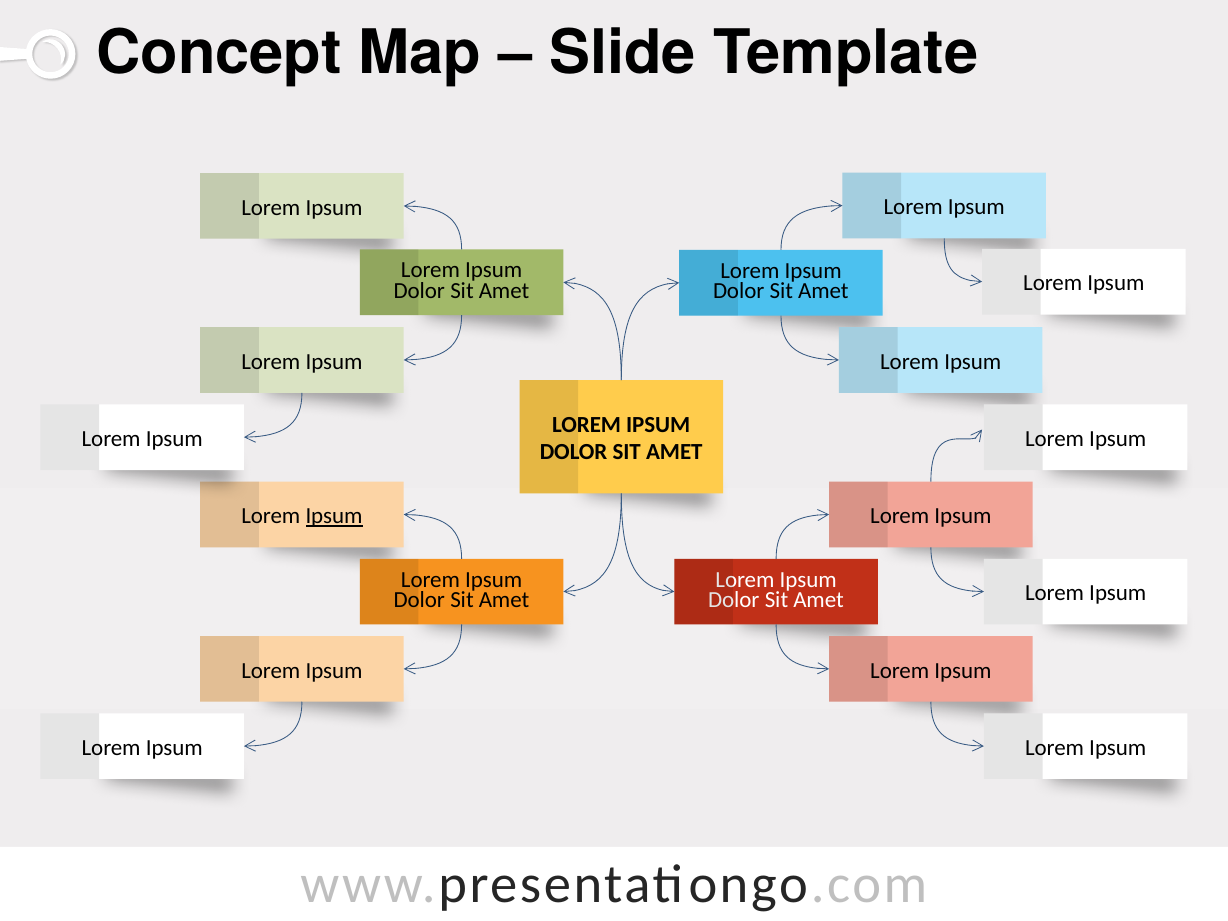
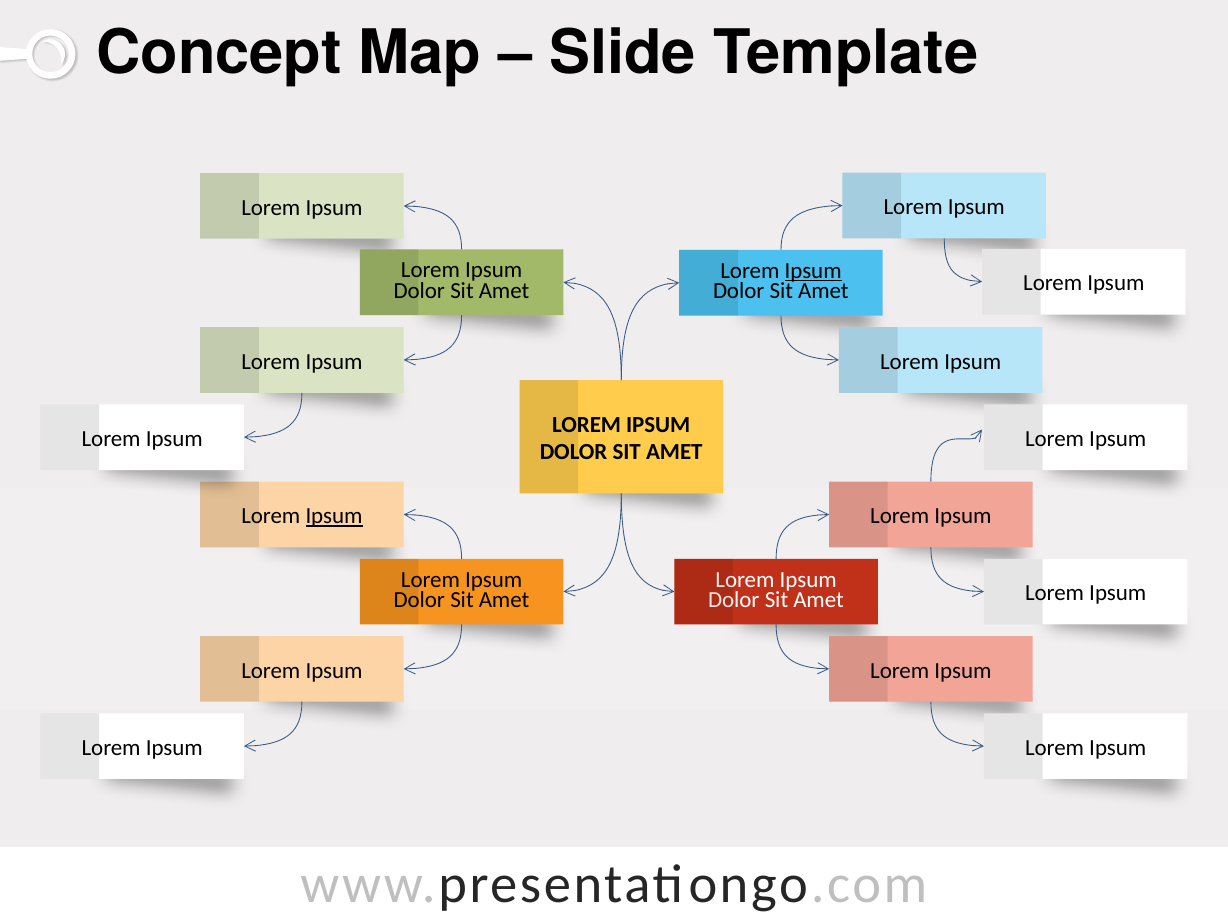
Ipsum at (813, 271) underline: none -> present
